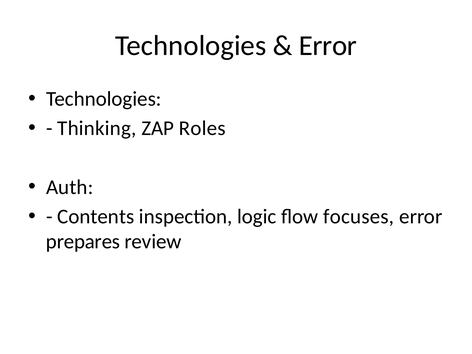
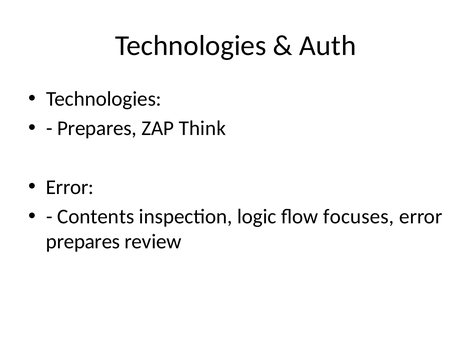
Error at (328, 46): Error -> Auth
Thinking at (97, 128): Thinking -> Prepares
Roles: Roles -> Think
Auth at (70, 187): Auth -> Error
